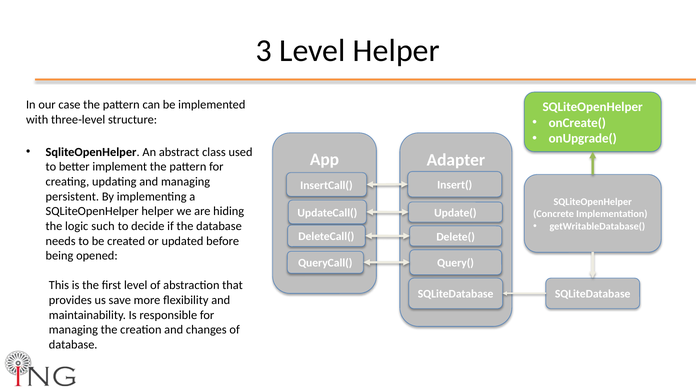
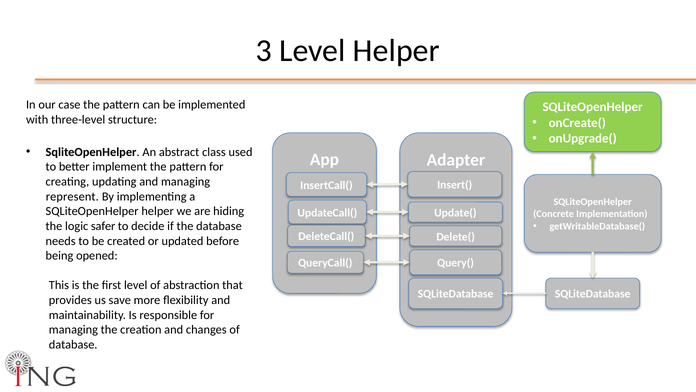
persistent: persistent -> represent
such: such -> safer
